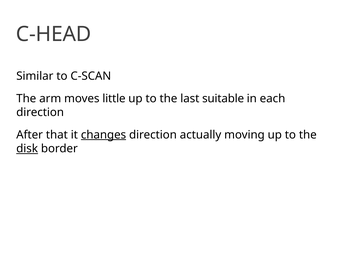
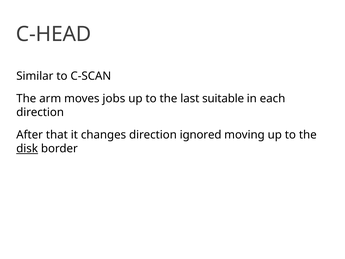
little: little -> jobs
changes underline: present -> none
actually: actually -> ignored
